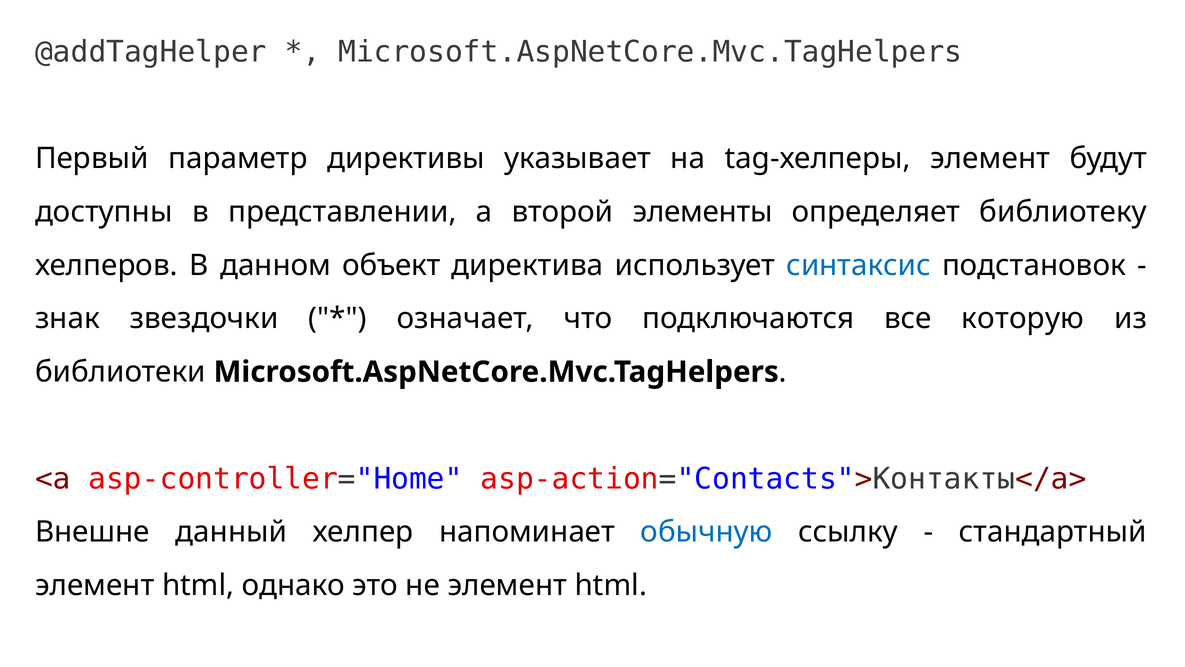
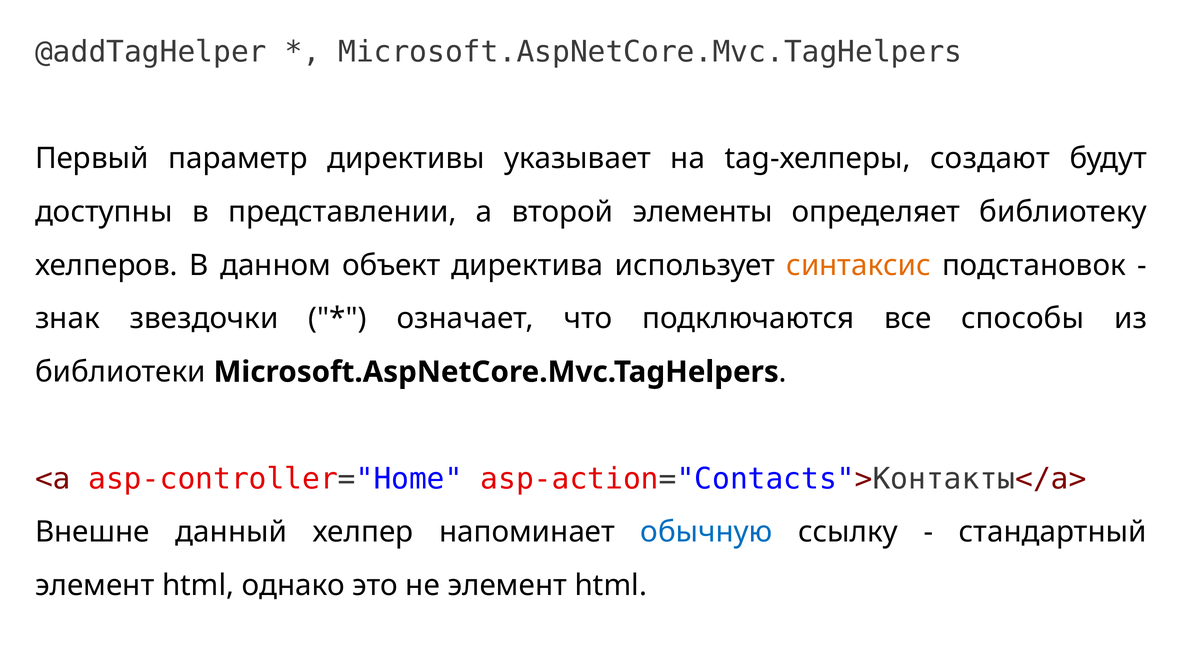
tag-хелперы элемент: элемент -> создают
синтаксис colour: blue -> orange
которую: которую -> способы
